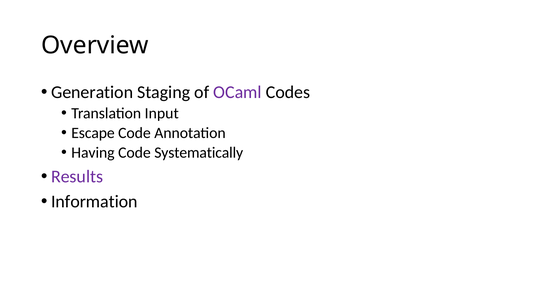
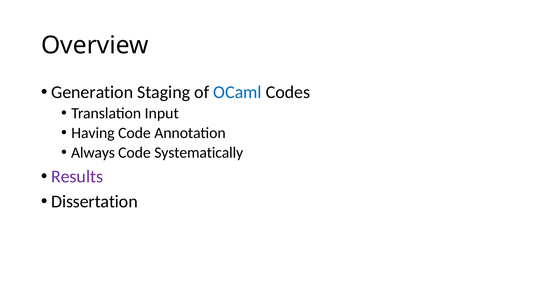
OCaml colour: purple -> blue
Escape: Escape -> Having
Having: Having -> Always
Information: Information -> Dissertation
